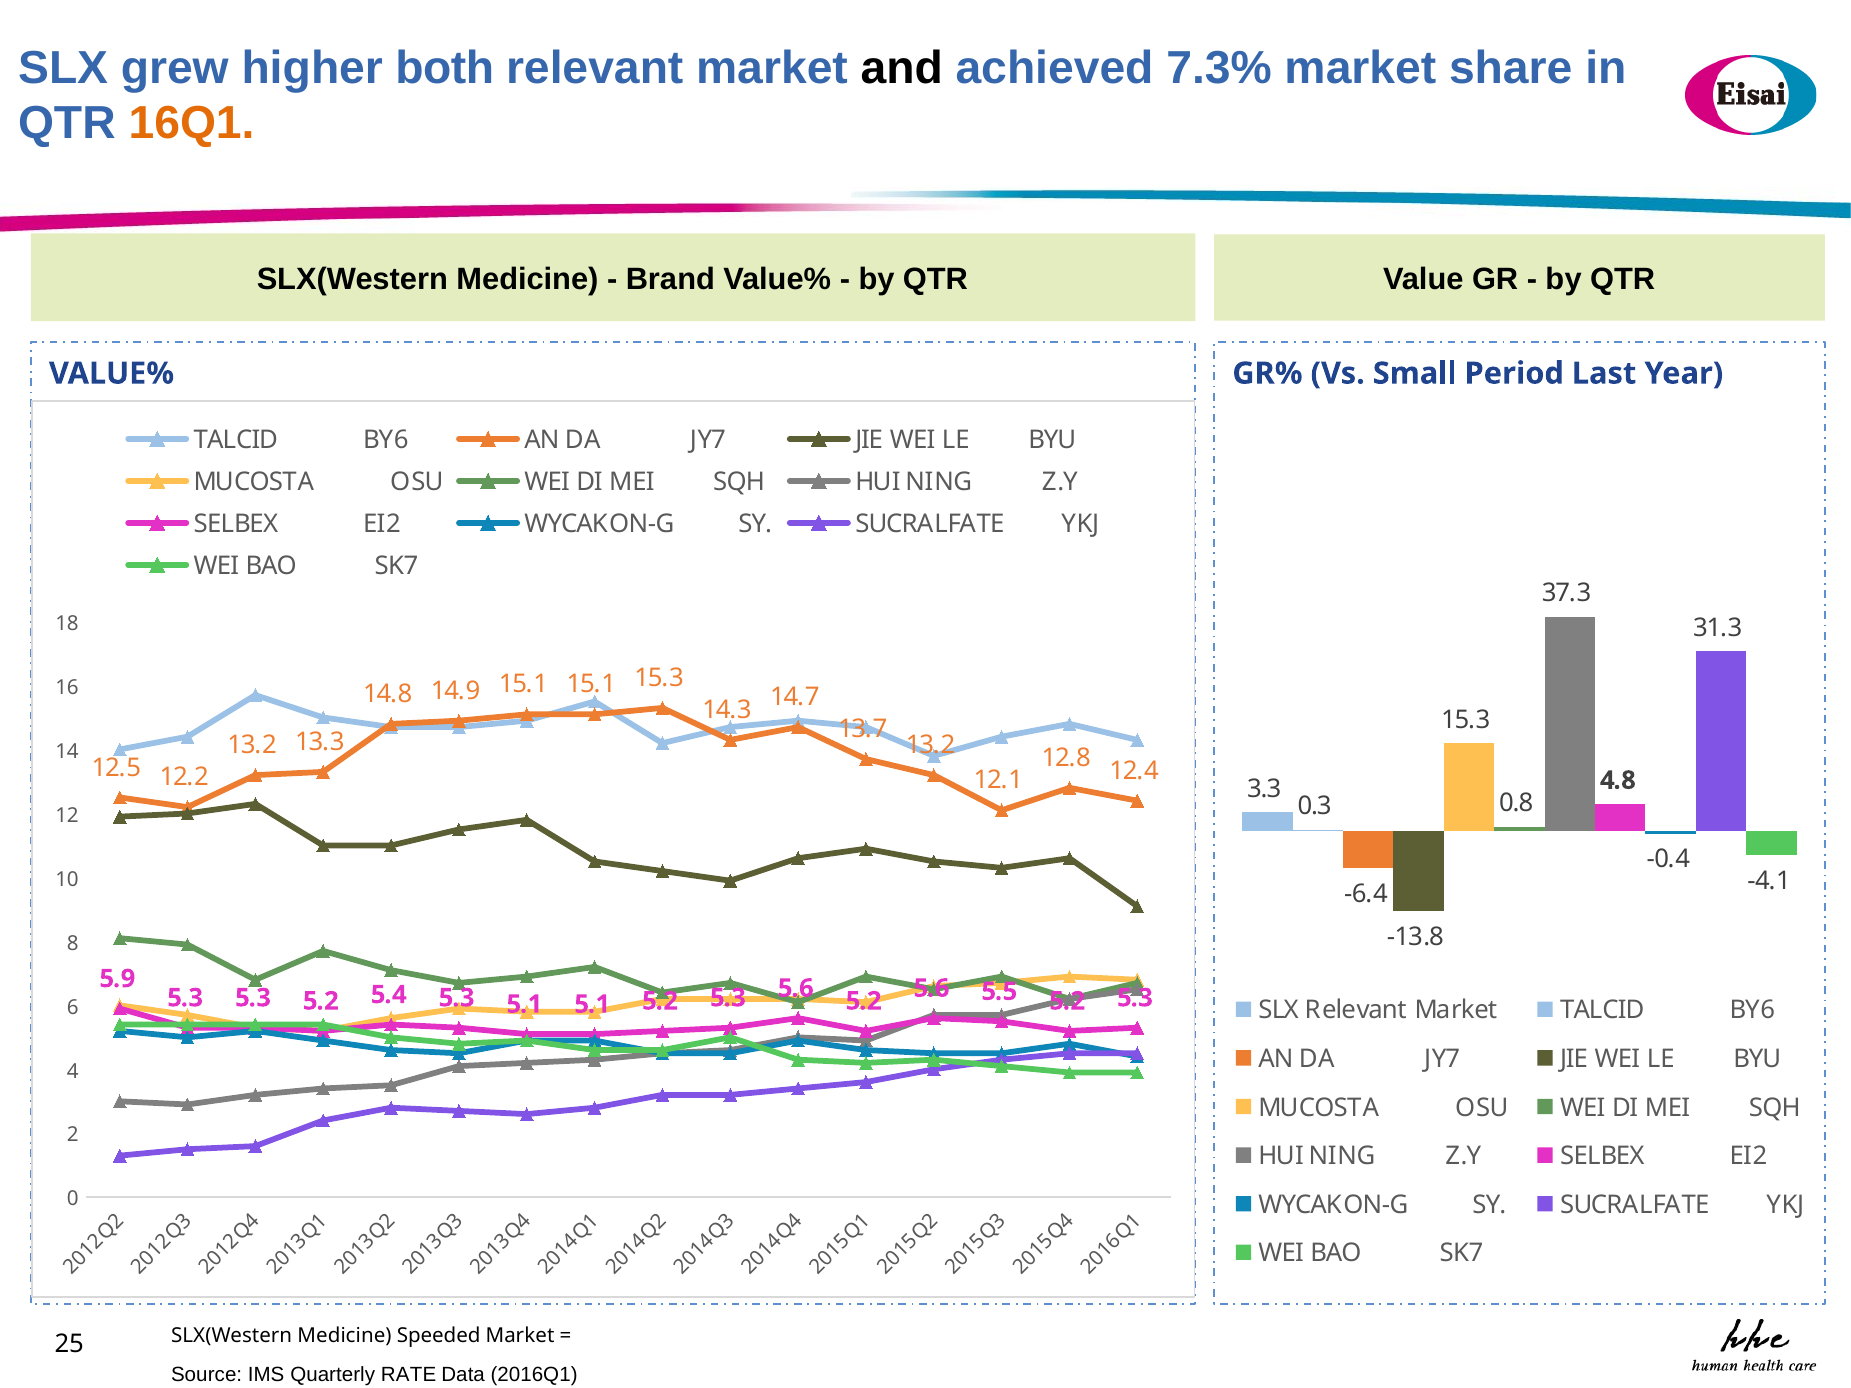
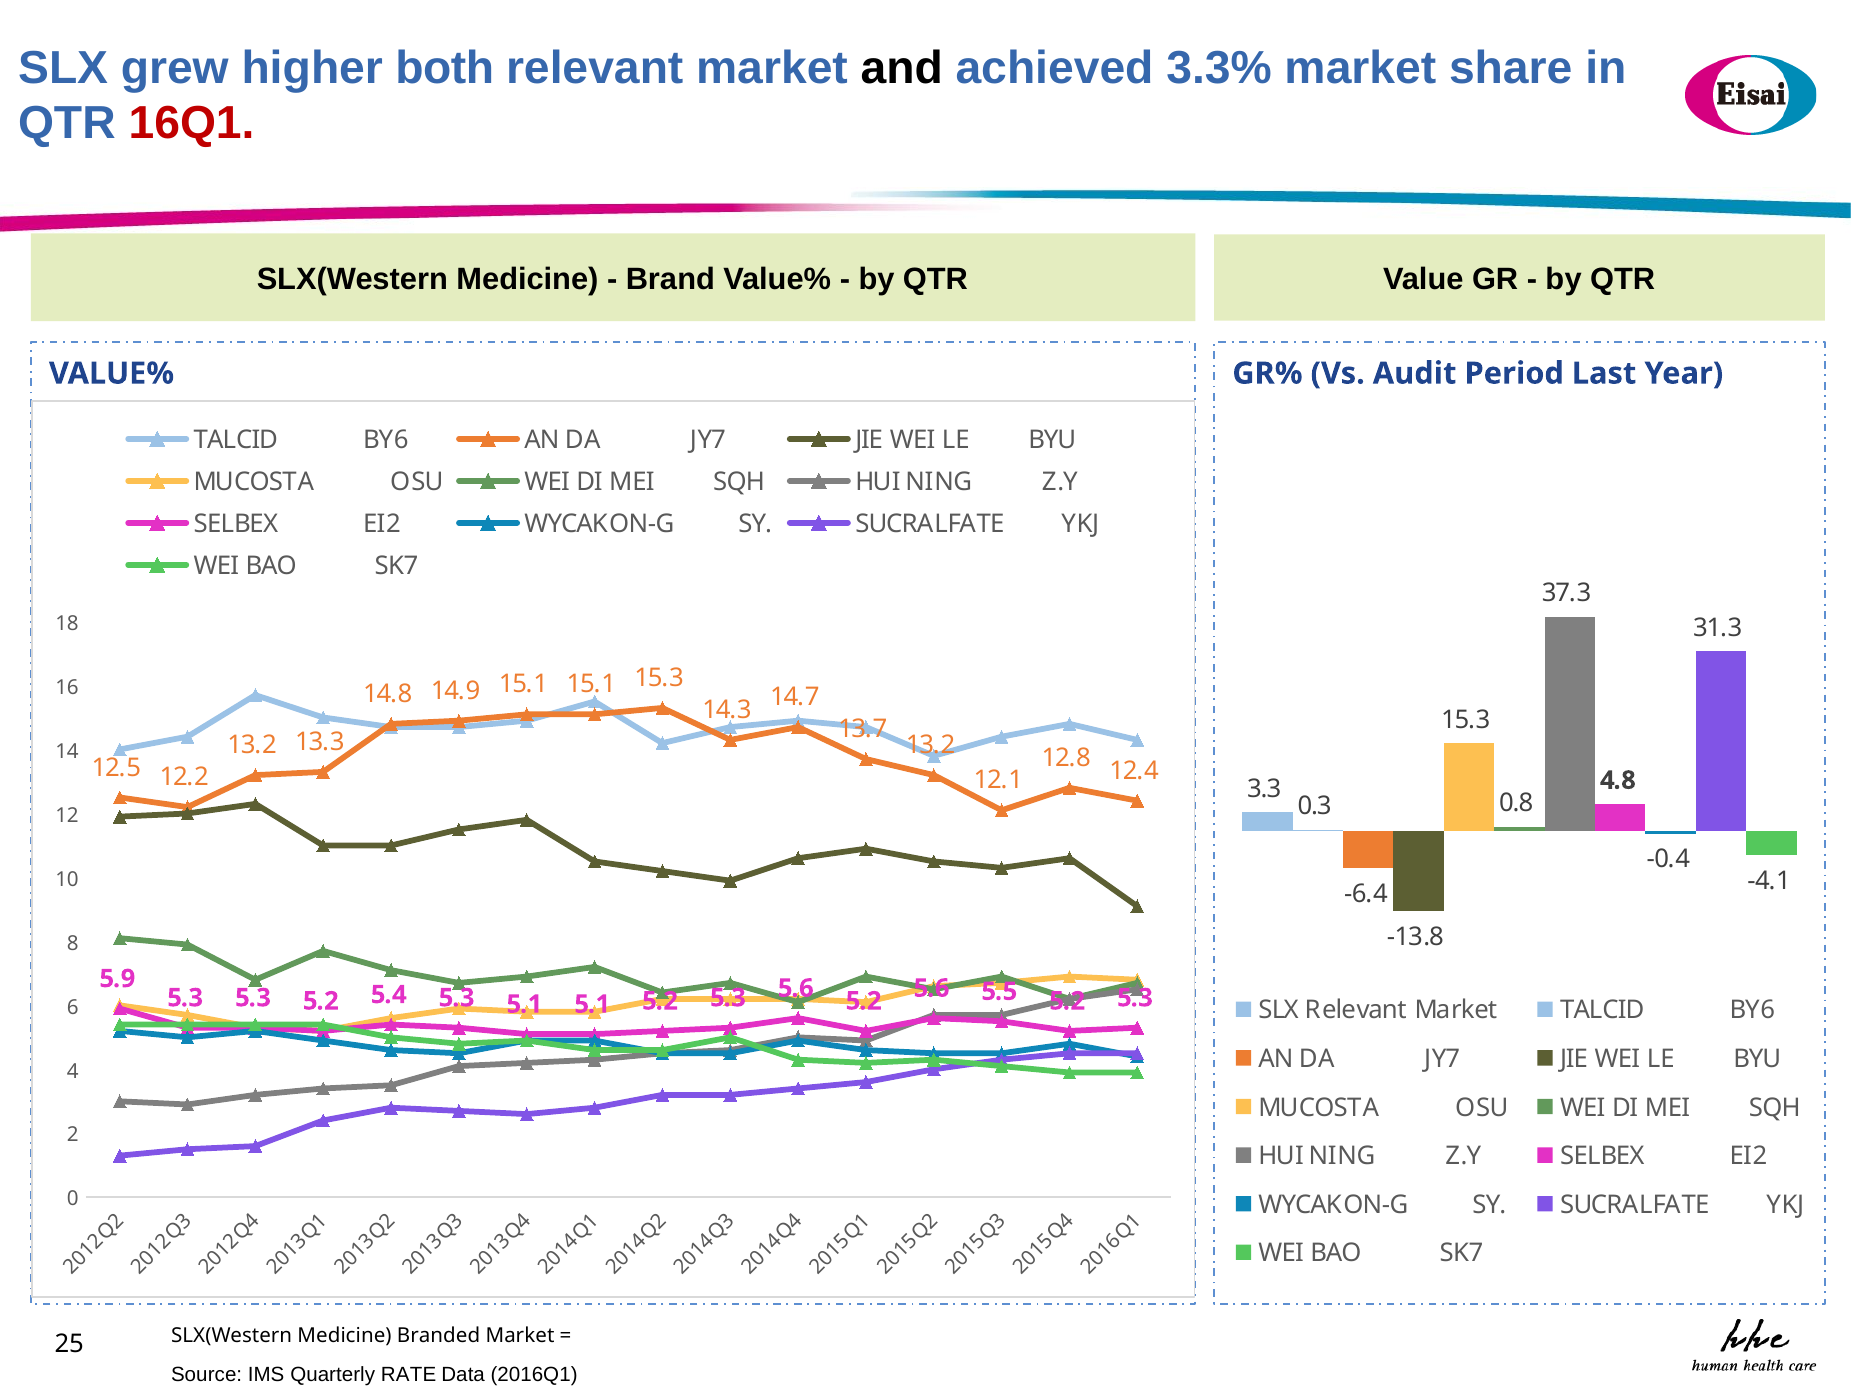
7.3%: 7.3% -> 3.3%
16Q1 colour: orange -> red
Small: Small -> Audit
Speeded: Speeded -> Branded
